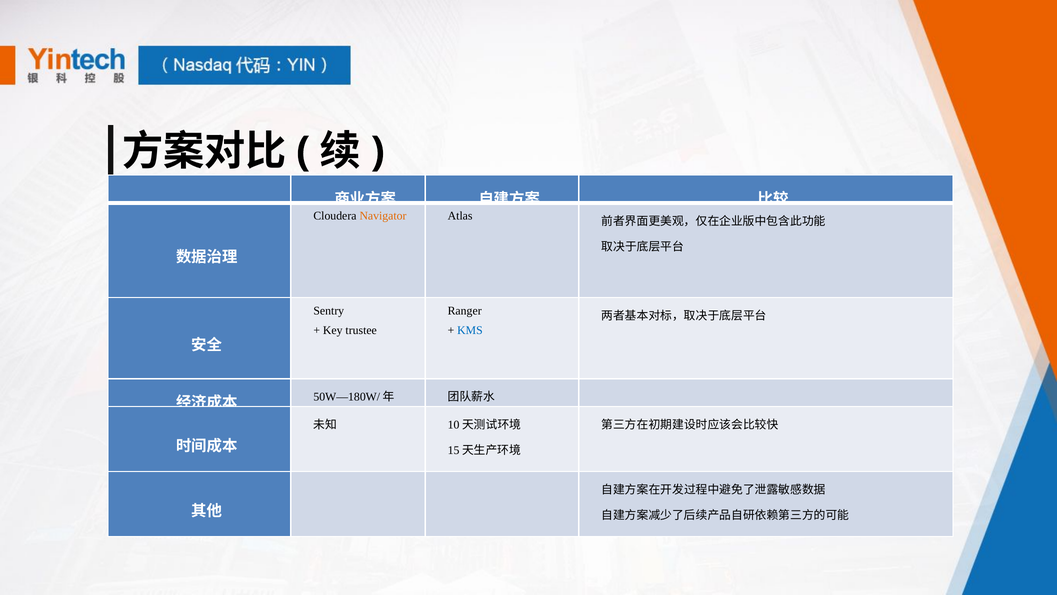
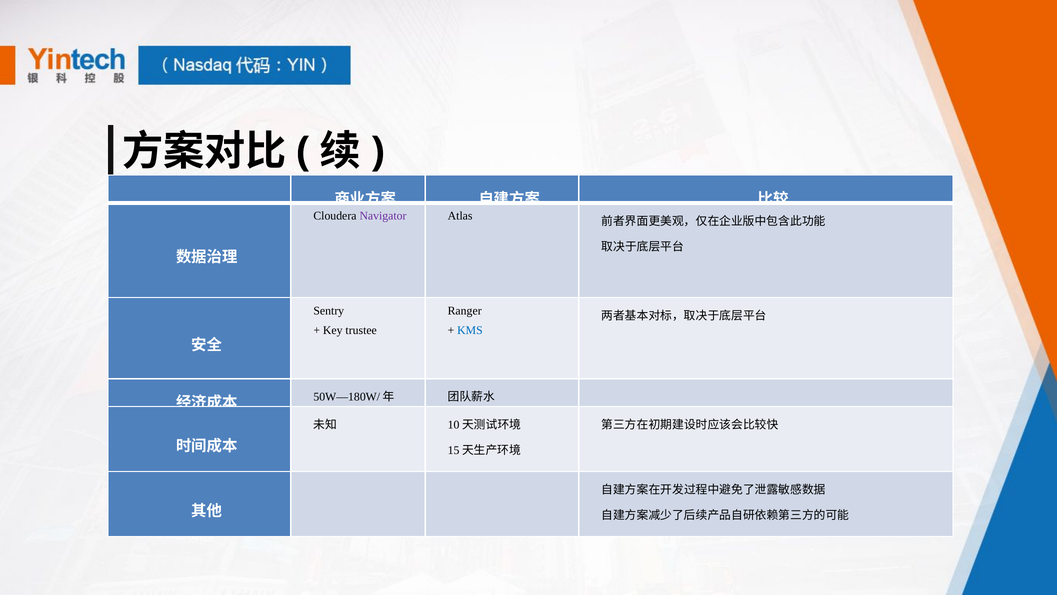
Navigator colour: orange -> purple
